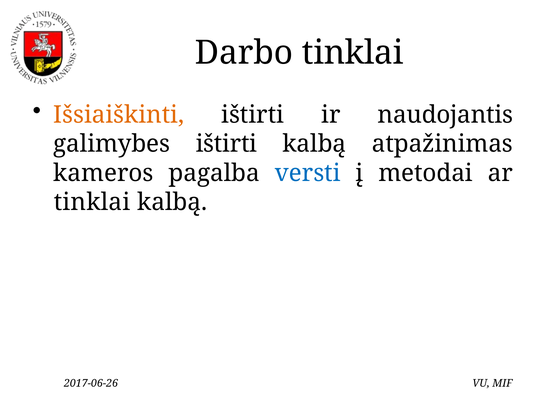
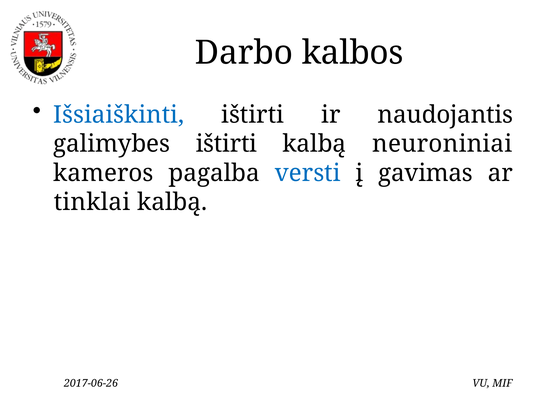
Darbo tinklai: tinklai -> kalbos
Išsiaiškinti colour: orange -> blue
atpažinimas: atpažinimas -> neuroniniai
metodai: metodai -> gavimas
